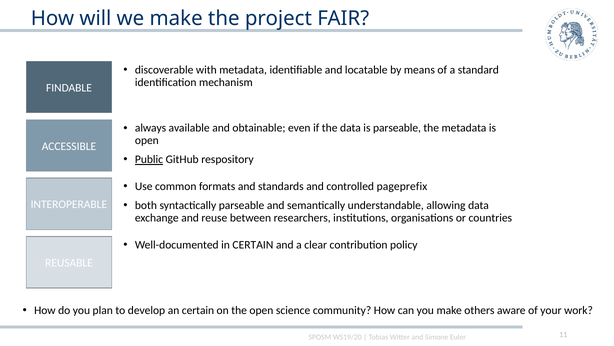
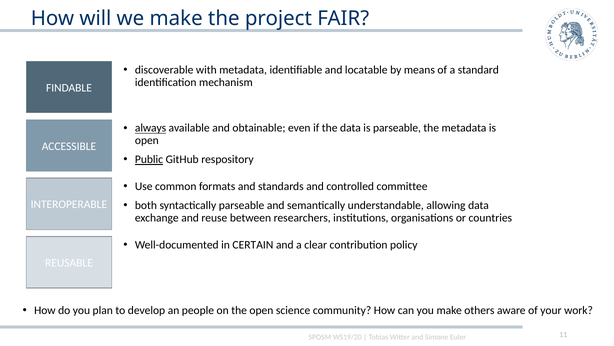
always underline: none -> present
pageprefix: pageprefix -> committee
an certain: certain -> people
